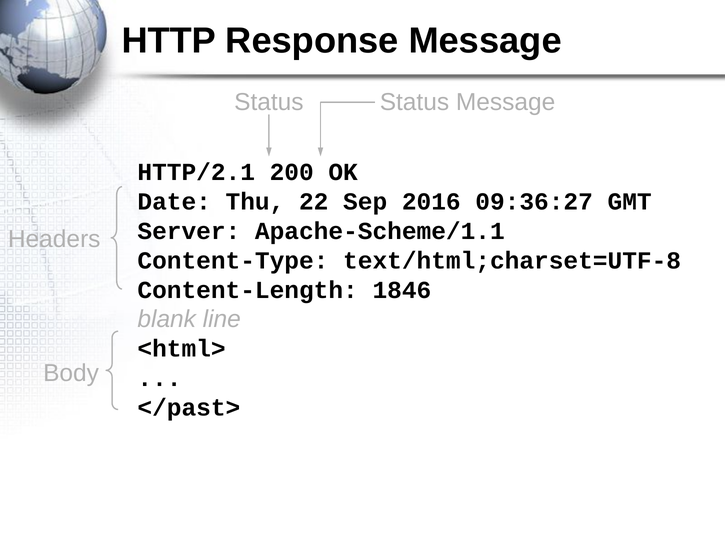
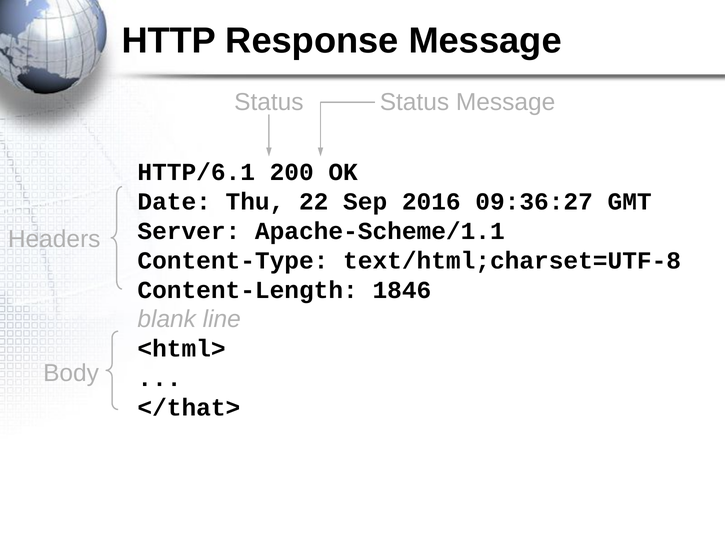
HTTP/2.1: HTTP/2.1 -> HTTP/6.1
</past>: </past> -> </that>
